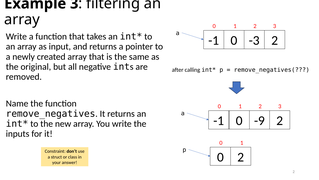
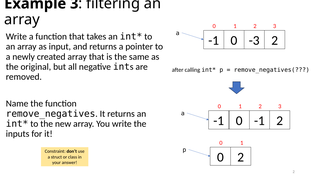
0 -9: -9 -> -1
